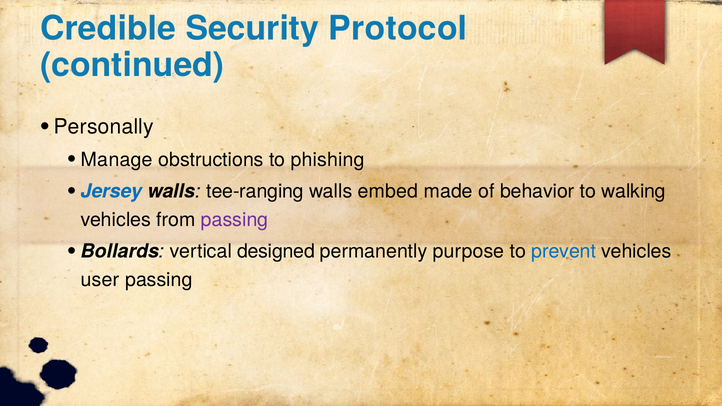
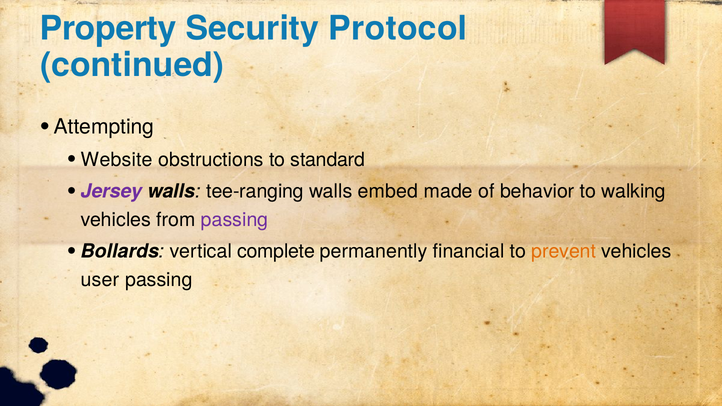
Credible: Credible -> Property
Personally: Personally -> Attempting
Manage: Manage -> Website
phishing: phishing -> standard
Jersey colour: blue -> purple
designed: designed -> complete
purpose: purpose -> financial
prevent colour: blue -> orange
